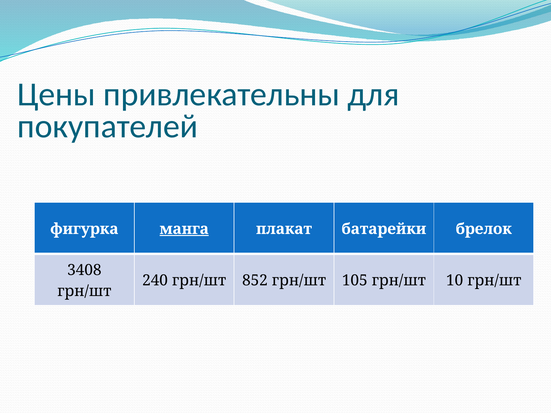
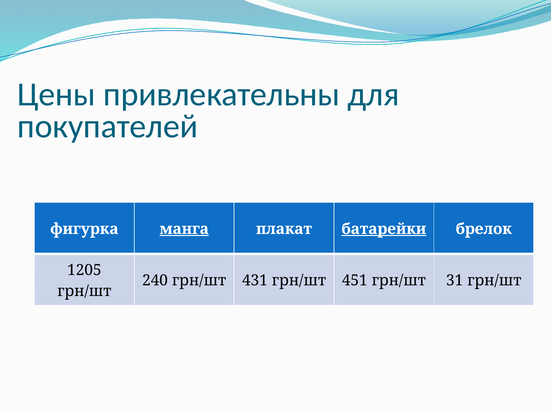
батарейки underline: none -> present
3408: 3408 -> 1205
852: 852 -> 431
105: 105 -> 451
10: 10 -> 31
